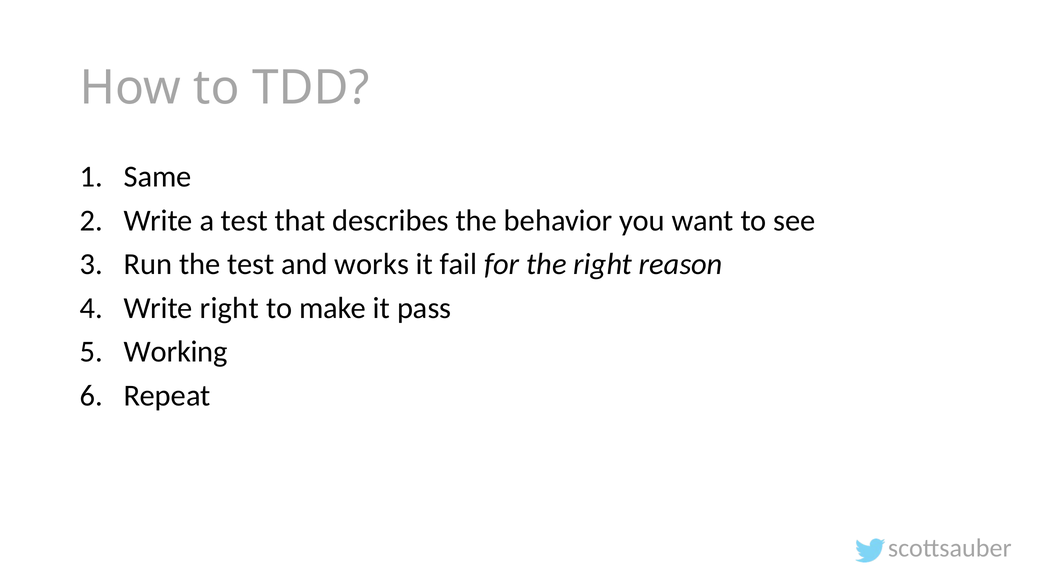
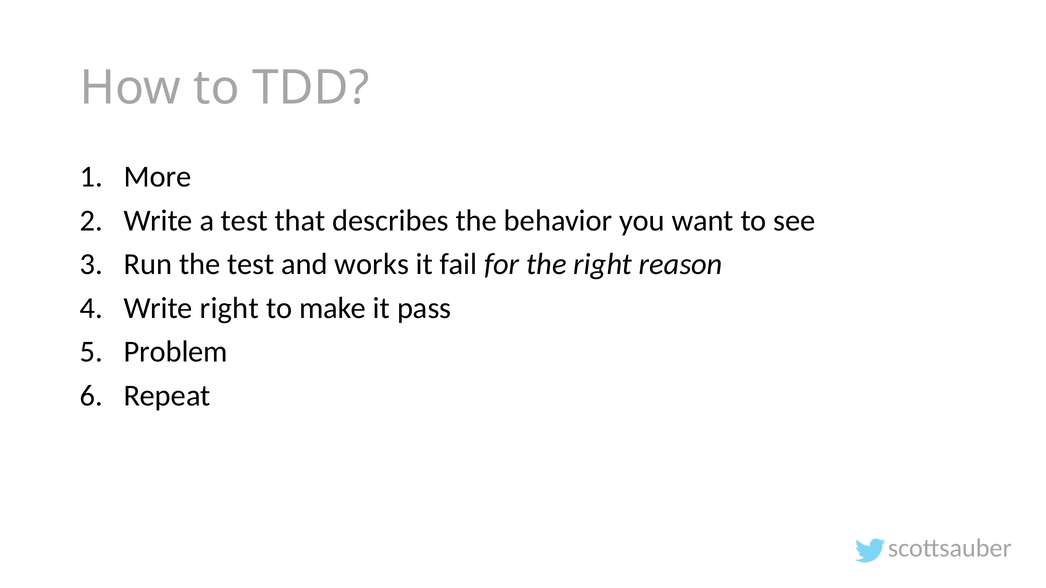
Same: Same -> More
Working: Working -> Problem
